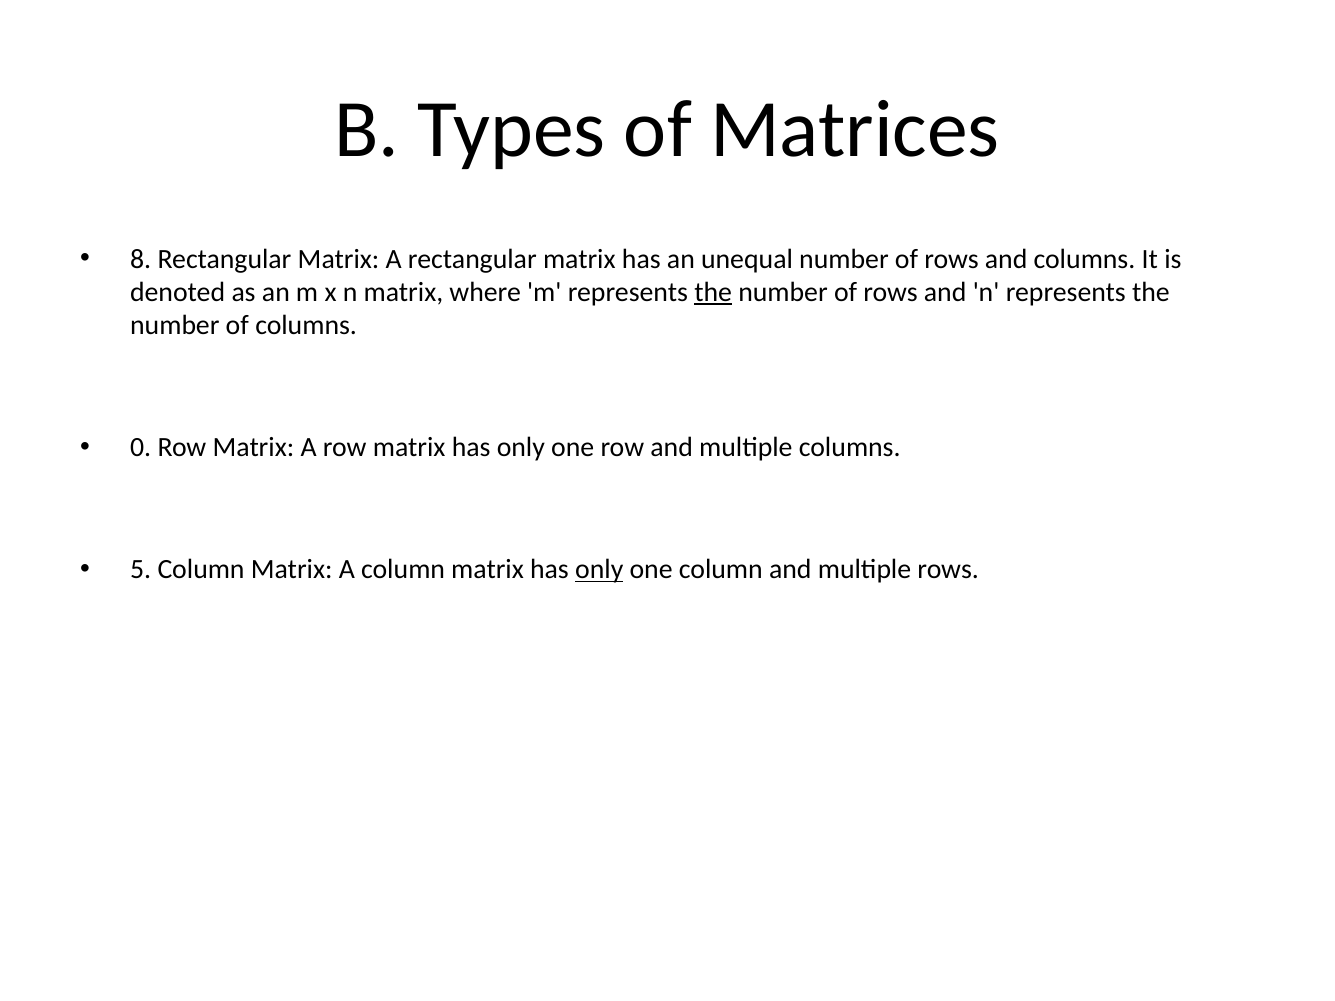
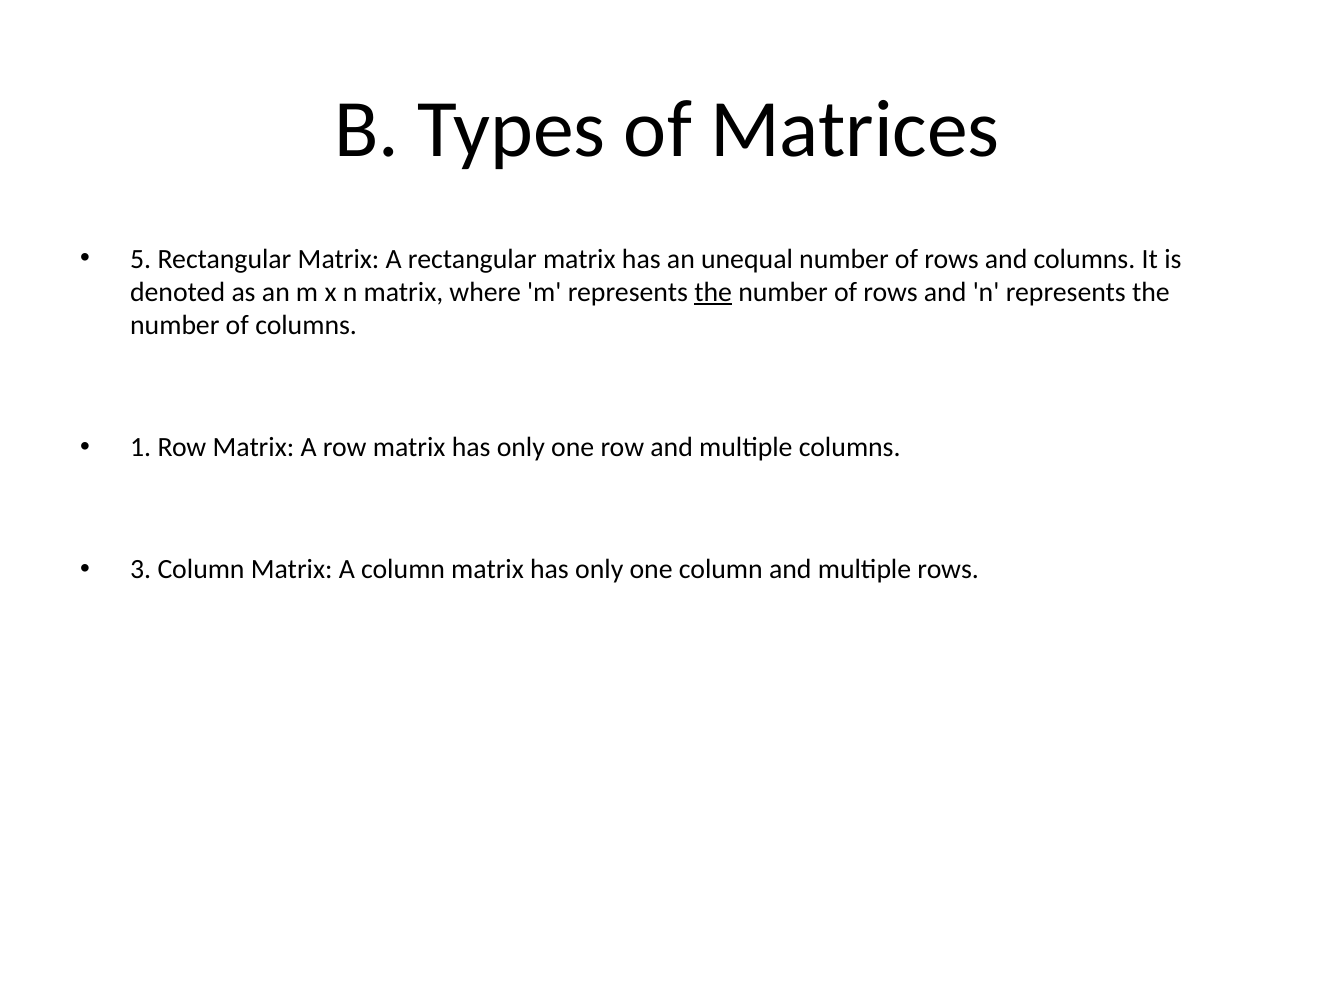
8: 8 -> 5
0: 0 -> 1
5: 5 -> 3
only at (599, 570) underline: present -> none
